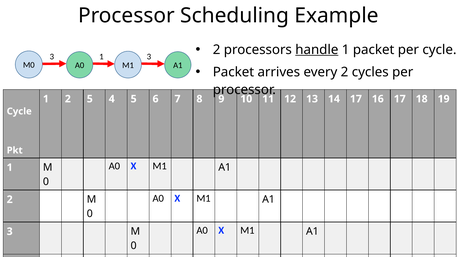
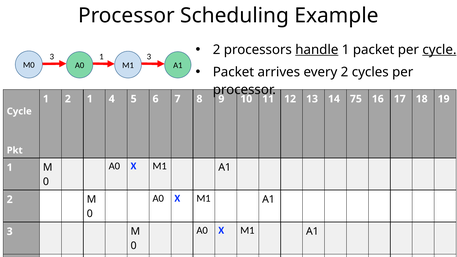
cycle at (439, 50) underline: none -> present
2 5: 5 -> 1
14 17: 17 -> 75
